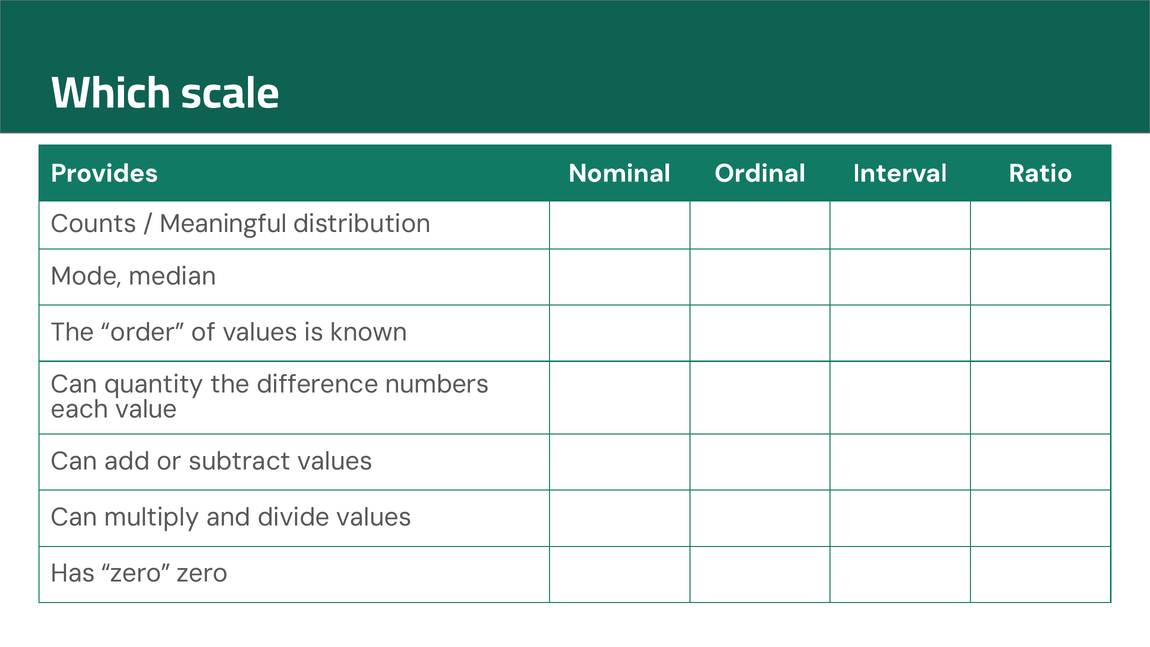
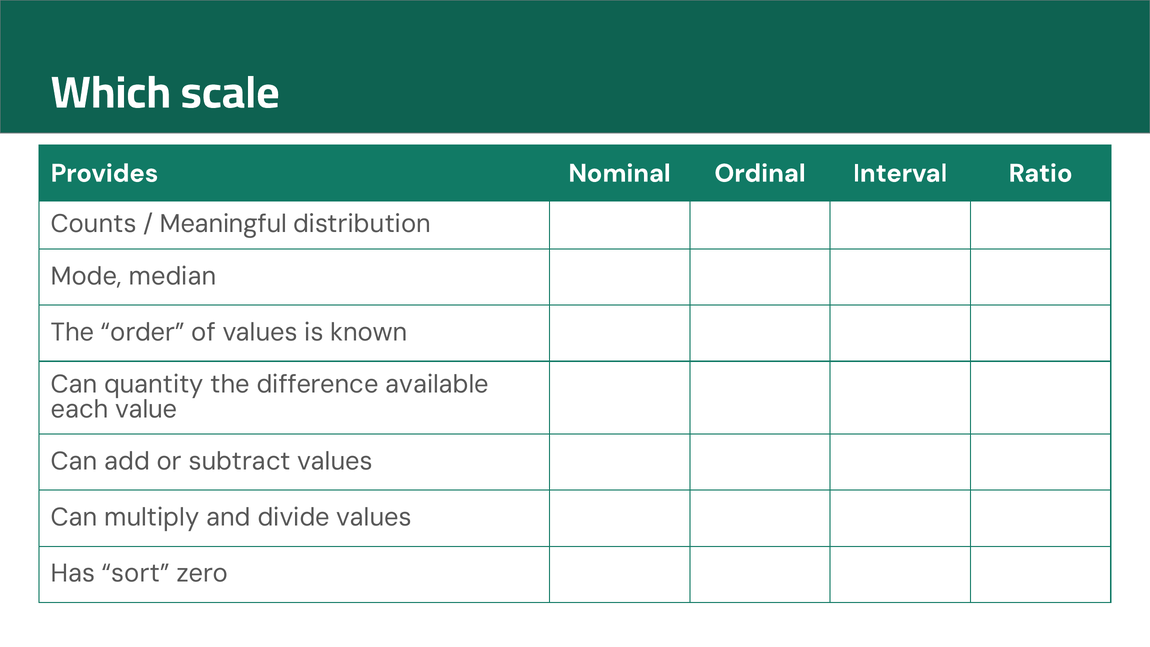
numbers: numbers -> available
Has zero: zero -> sort
